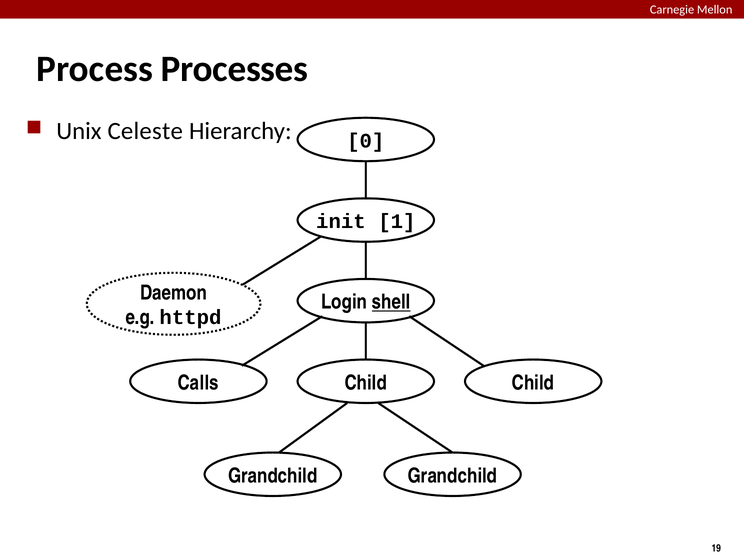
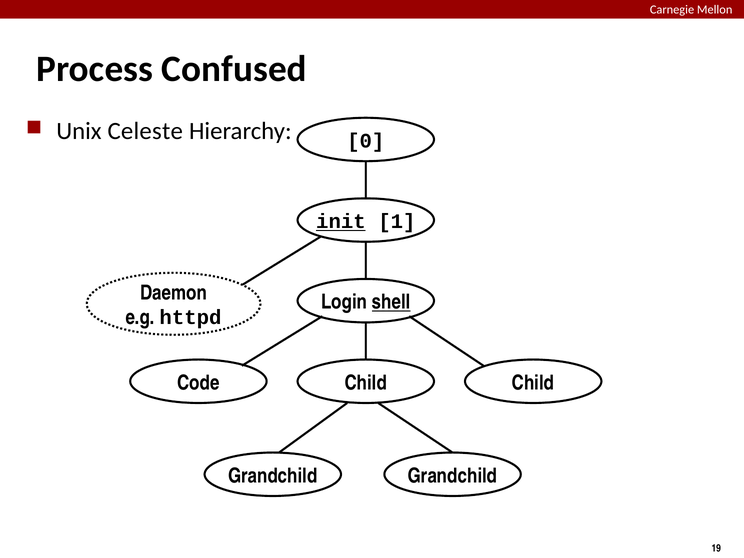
Processes: Processes -> Confused
init underline: none -> present
Calls: Calls -> Code
